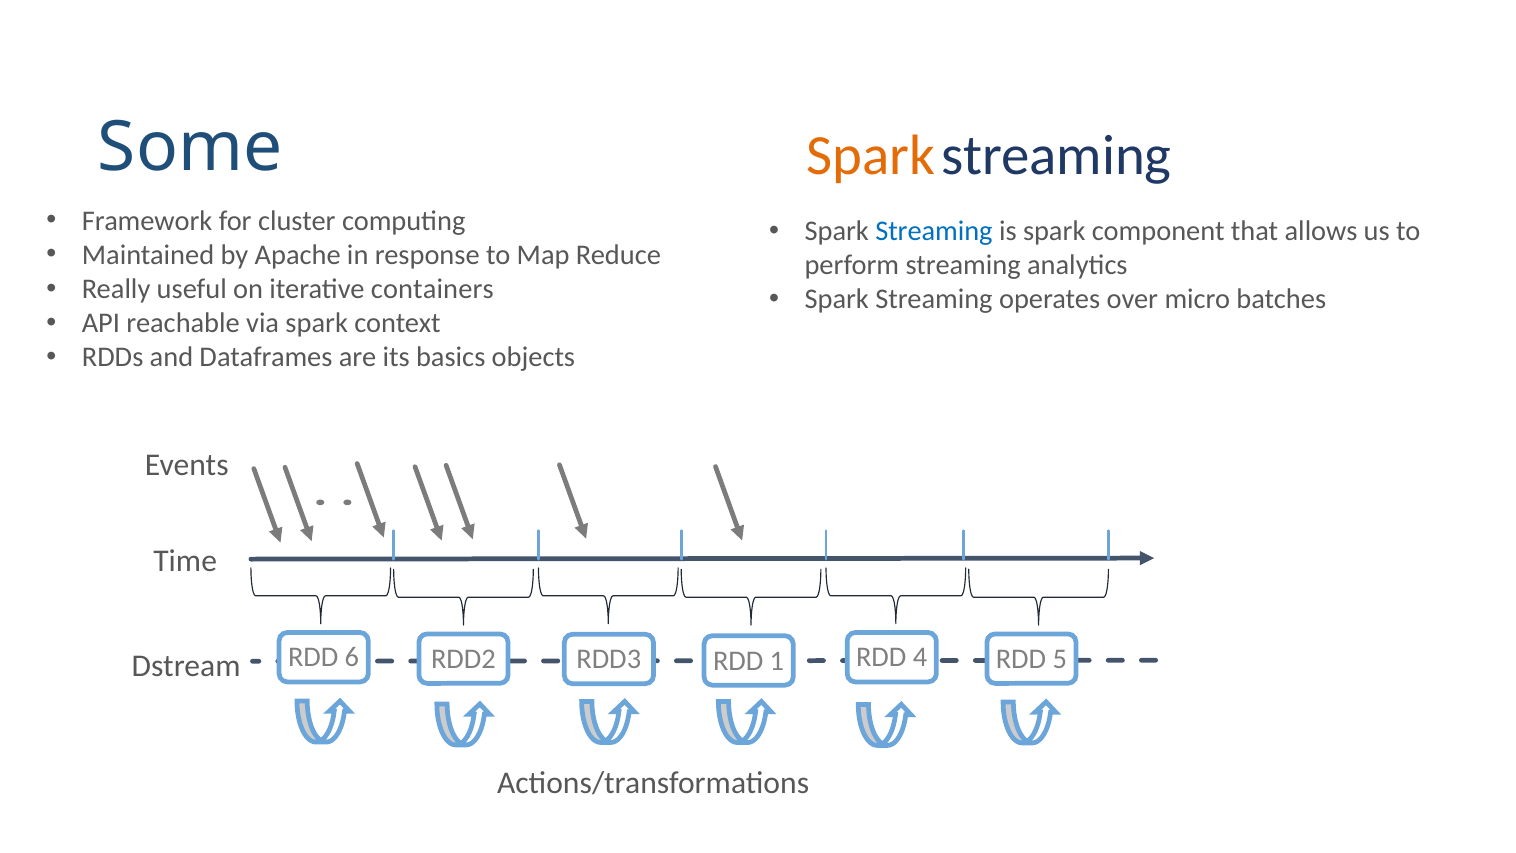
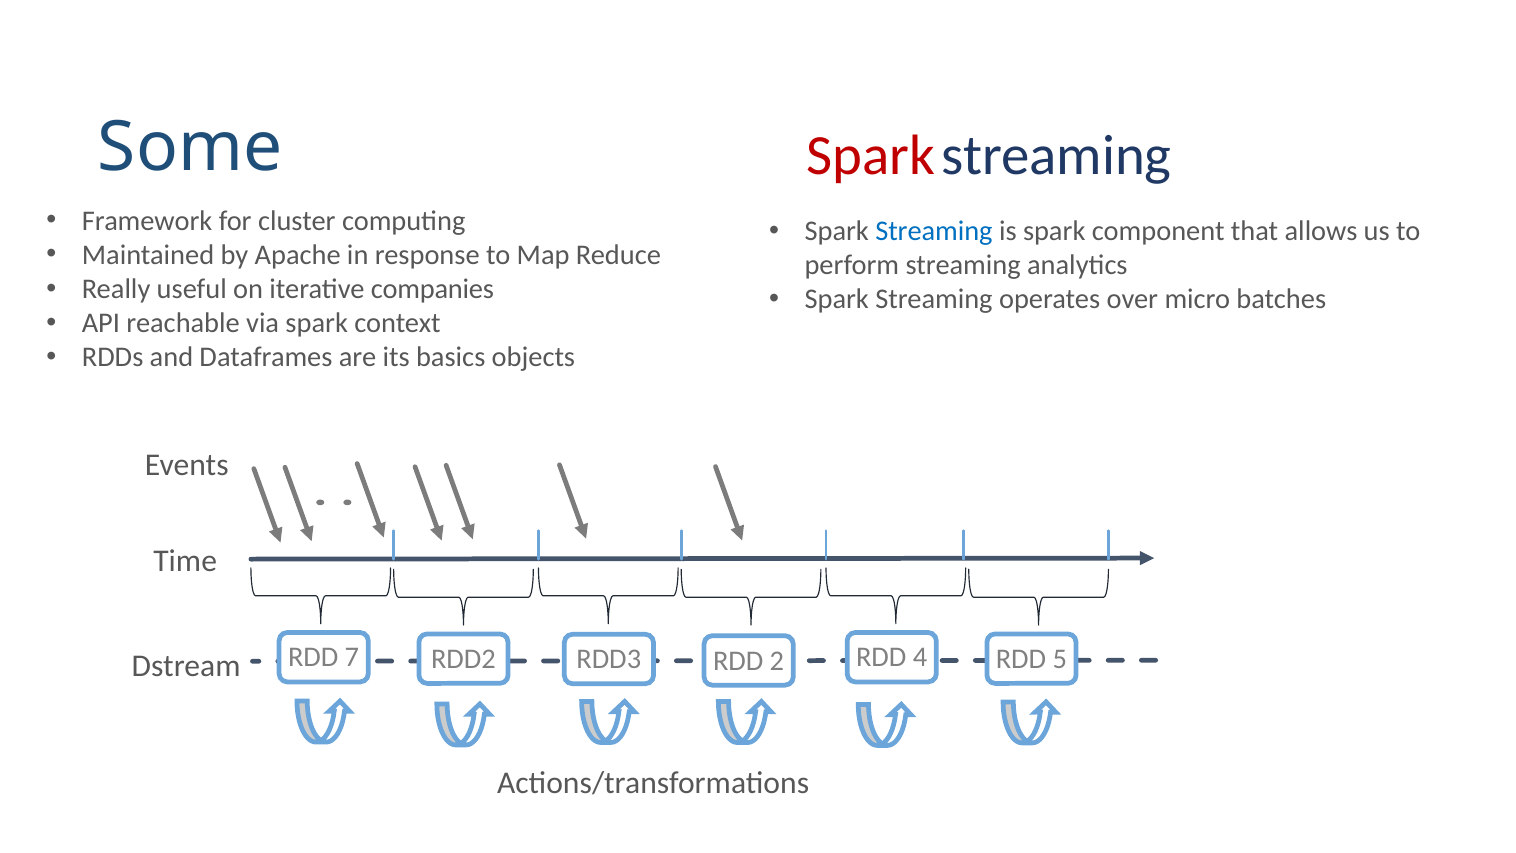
Spark at (871, 156) colour: orange -> red
containers: containers -> companies
6: 6 -> 7
1: 1 -> 2
